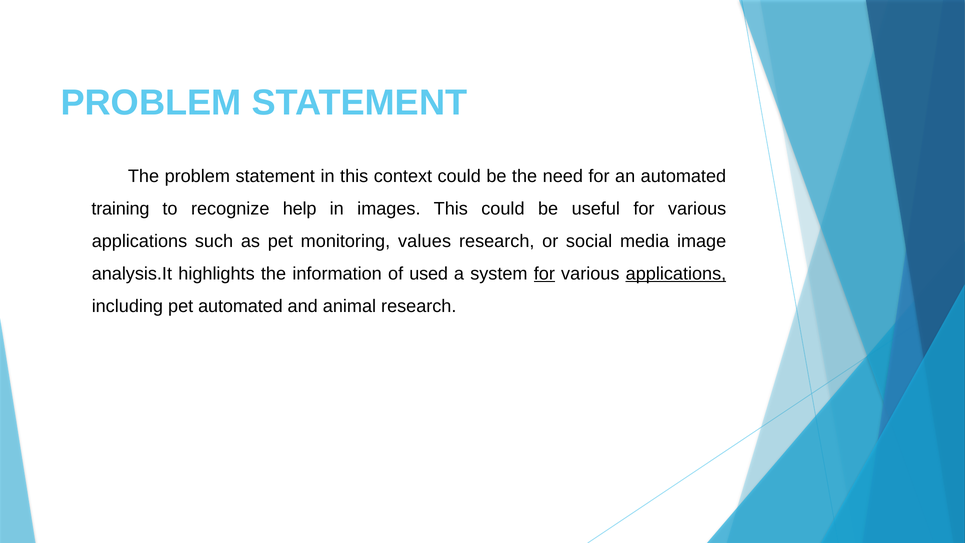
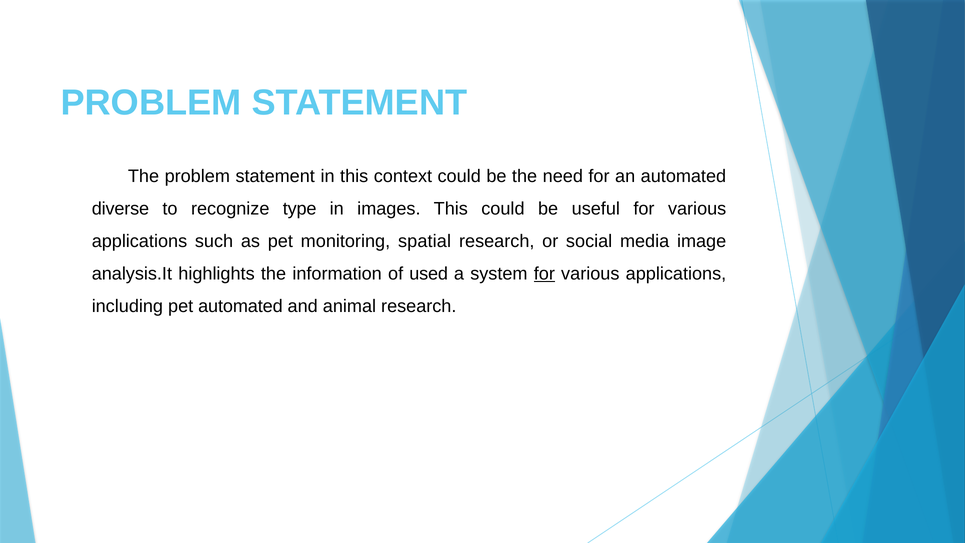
training: training -> diverse
help: help -> type
values: values -> spatial
applications at (676, 274) underline: present -> none
